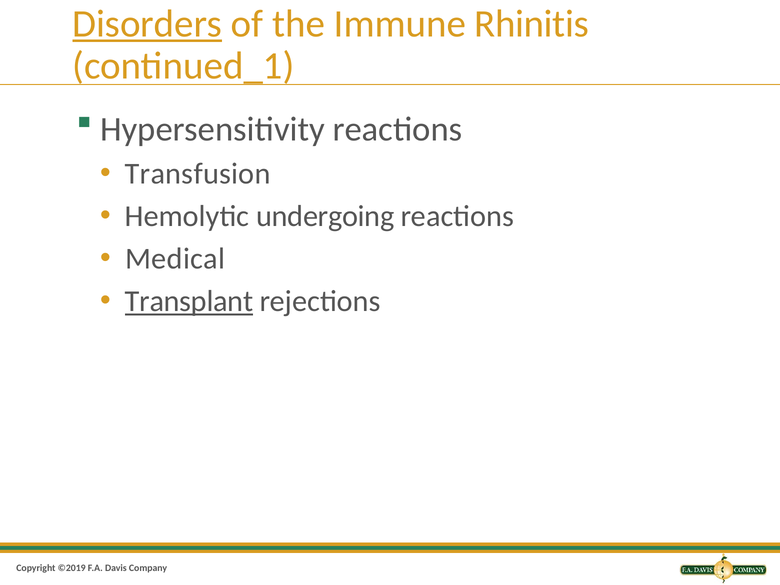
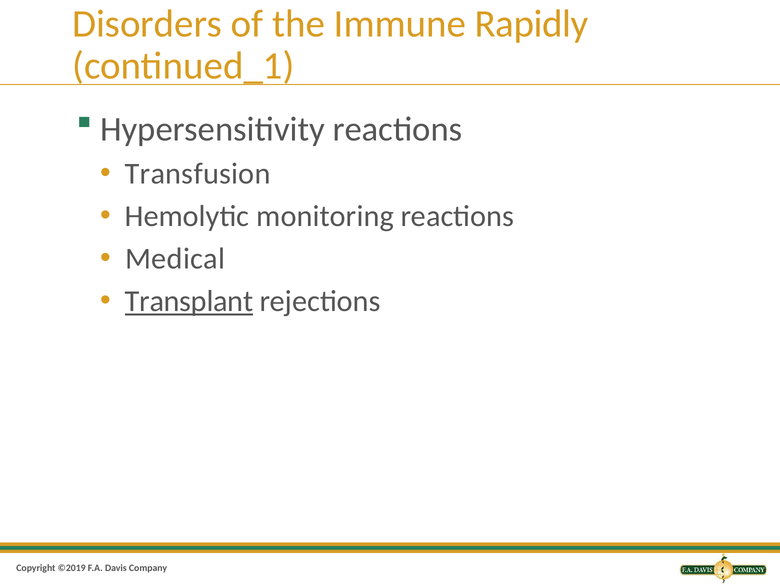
Disorders underline: present -> none
Rhinitis: Rhinitis -> Rapidly
undergoing: undergoing -> monitoring
